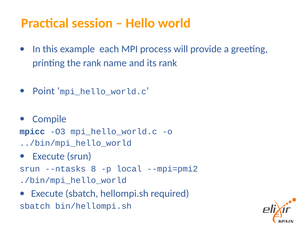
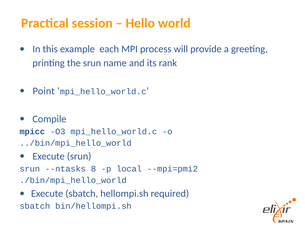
the rank: rank -> srun
